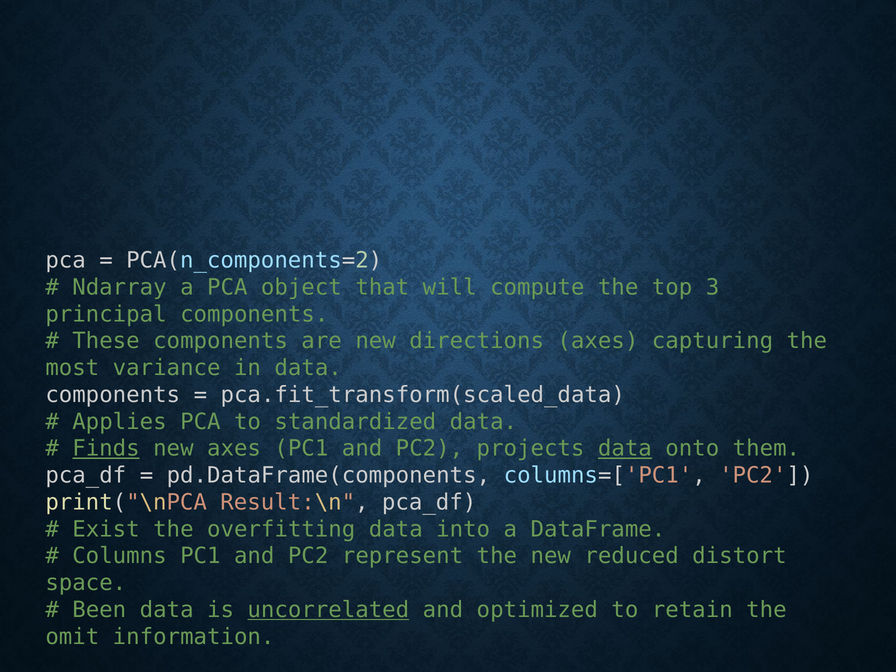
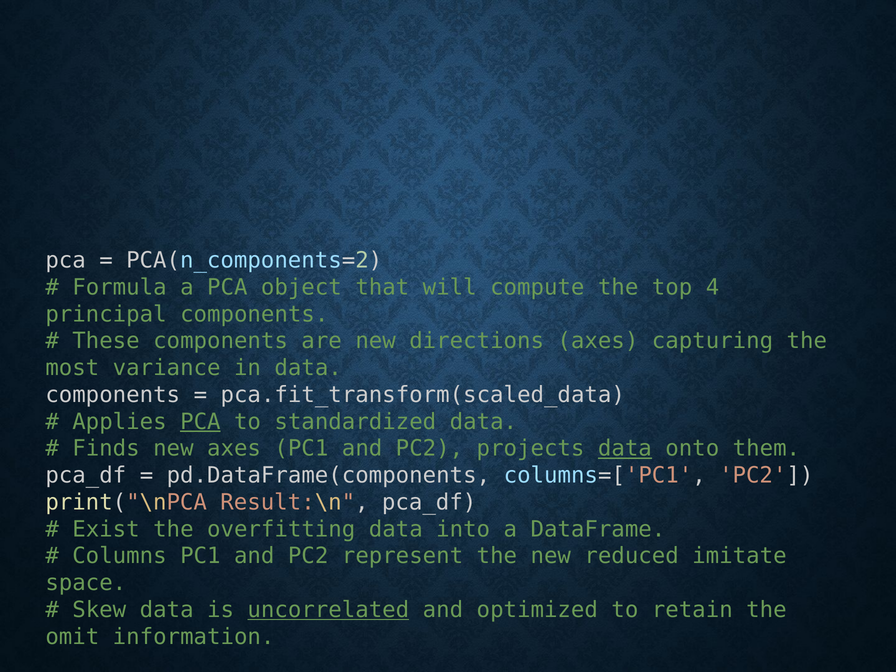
Ndarray: Ndarray -> Formula
3: 3 -> 4
PCA at (200, 422) underline: none -> present
Finds underline: present -> none
distort: distort -> imitate
Been: Been -> Skew
